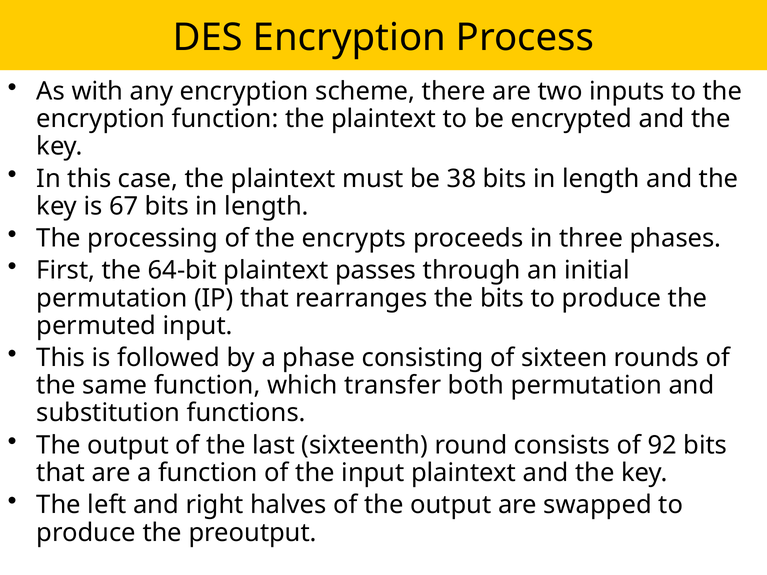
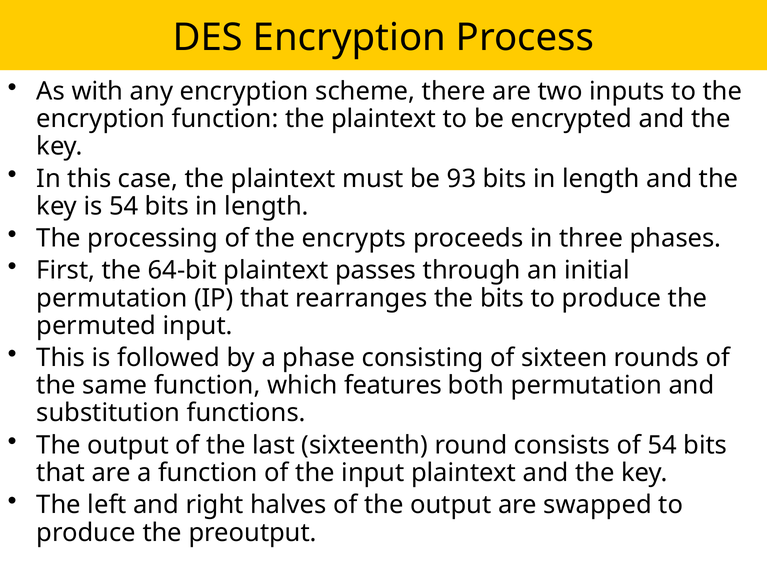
38: 38 -> 93
is 67: 67 -> 54
transfer: transfer -> features
of 92: 92 -> 54
